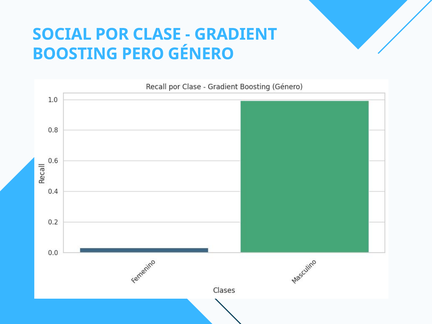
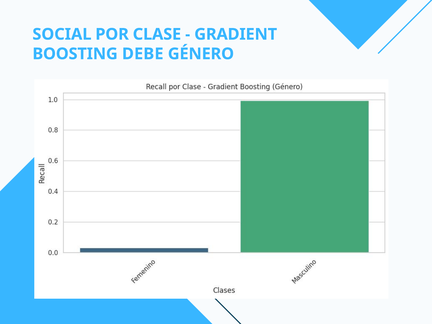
PERO: PERO -> DEBE
